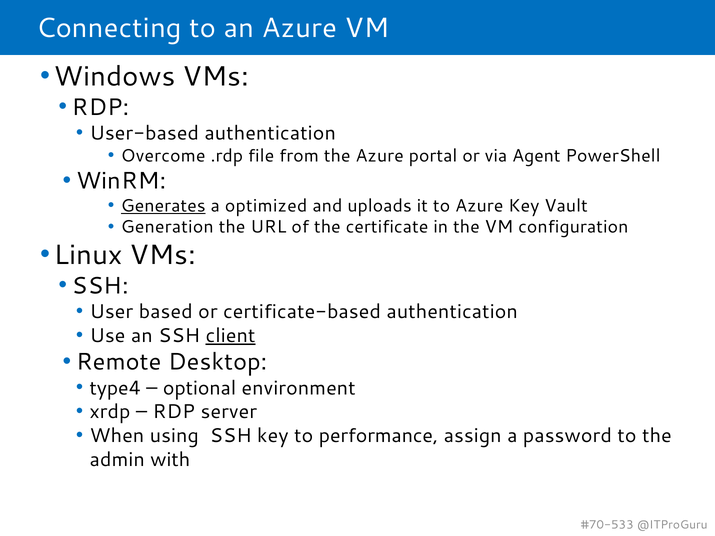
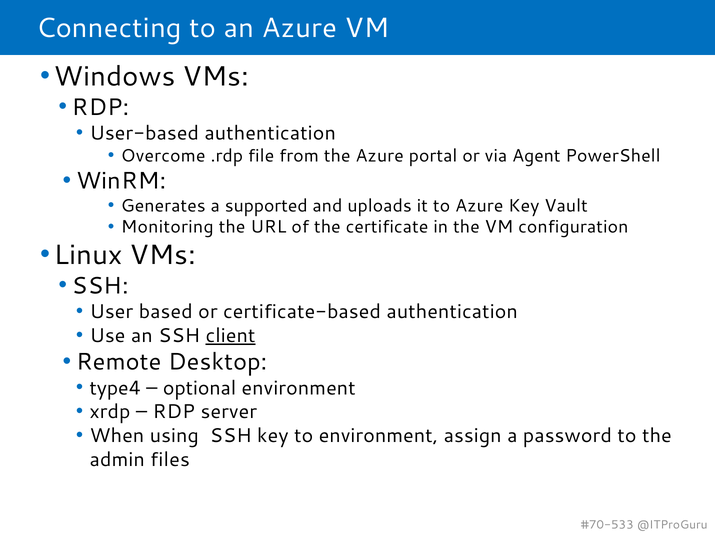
Generates underline: present -> none
optimized: optimized -> supported
Generation: Generation -> Monitoring
to performance: performance -> environment
with: with -> files
